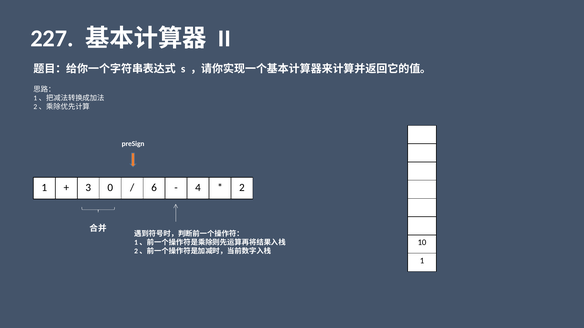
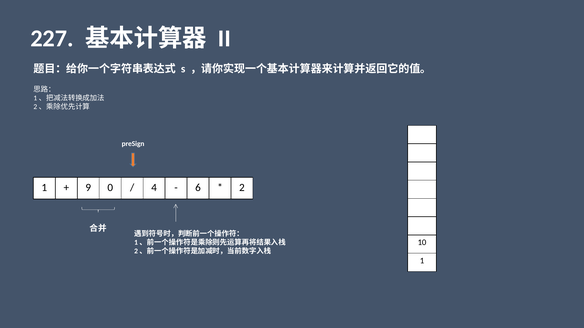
3: 3 -> 9
6: 6 -> 4
4: 4 -> 6
